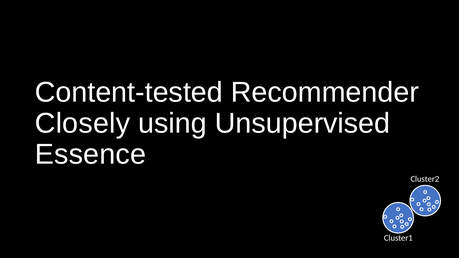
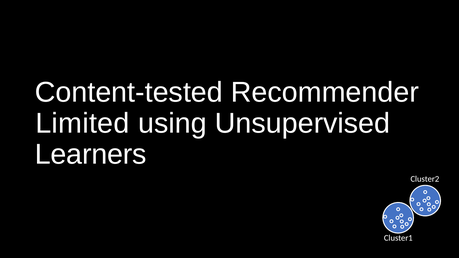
Closely: Closely -> Limited
Essence: Essence -> Learners
